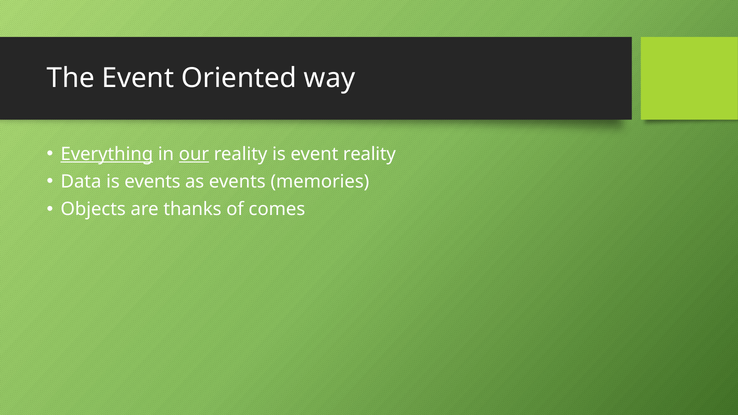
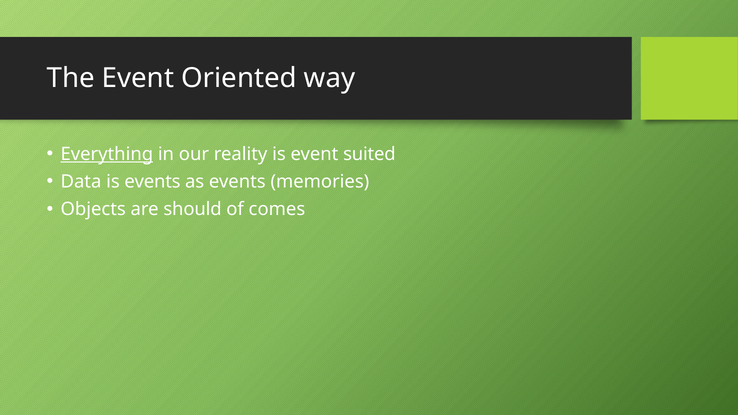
our underline: present -> none
event reality: reality -> suited
thanks: thanks -> should
